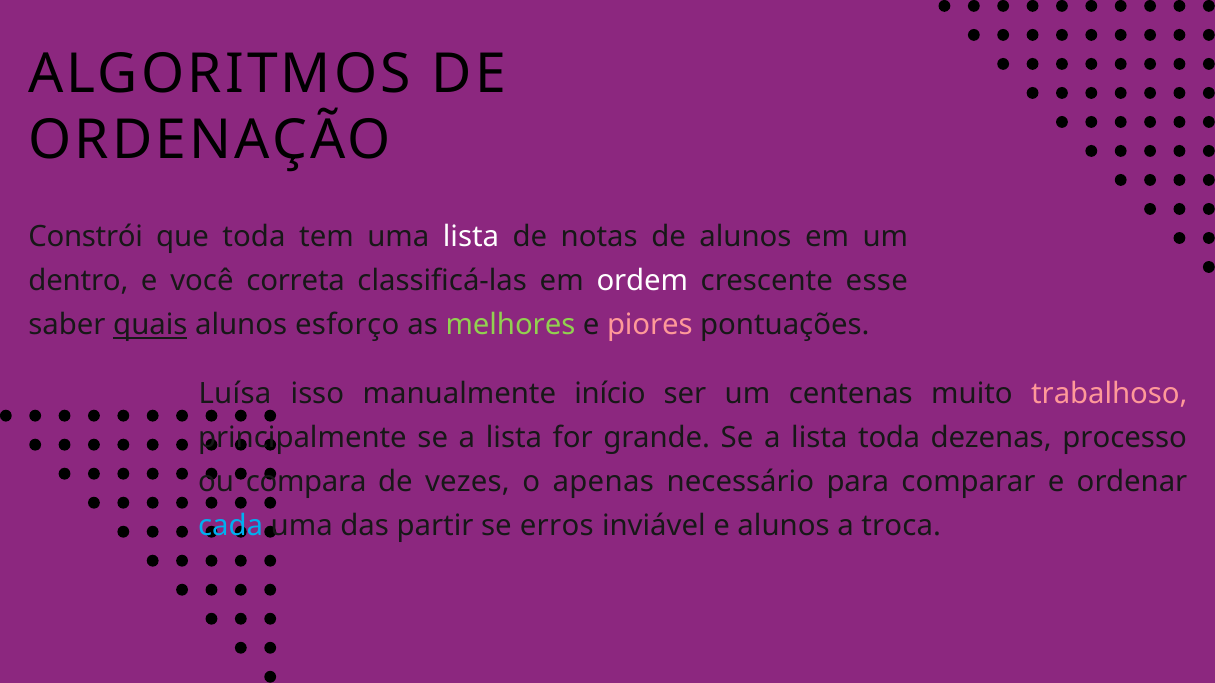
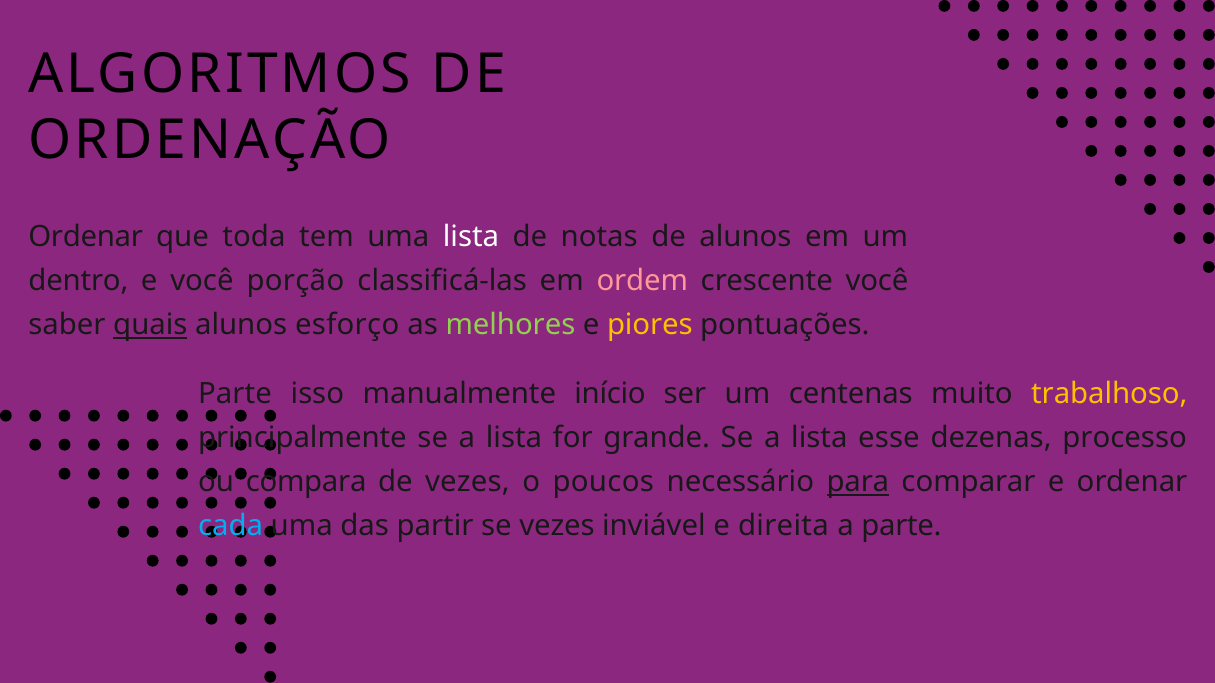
Constrói at (86, 237): Constrói -> Ordenar
correta: correta -> porção
ordem colour: white -> pink
crescente esse: esse -> você
piores colour: pink -> yellow
Luísa at (235, 394): Luísa -> Parte
trabalhoso colour: pink -> yellow
lista toda: toda -> esse
apenas: apenas -> poucos
para underline: none -> present
se erros: erros -> vezes
e alunos: alunos -> direita
a troca: troca -> parte
